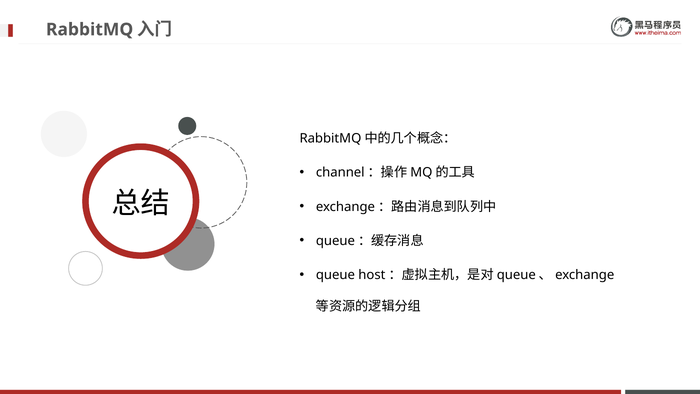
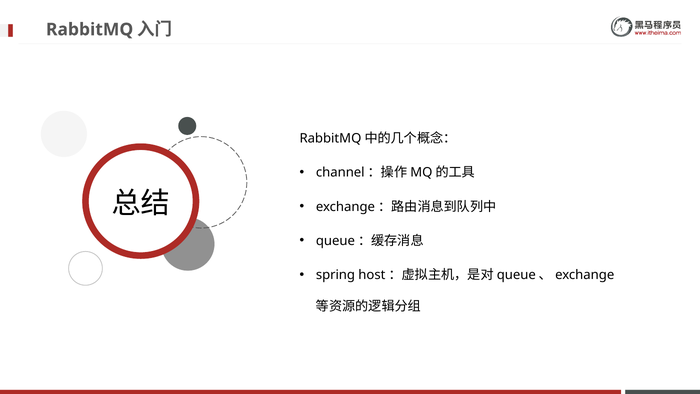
queue: queue -> spring
